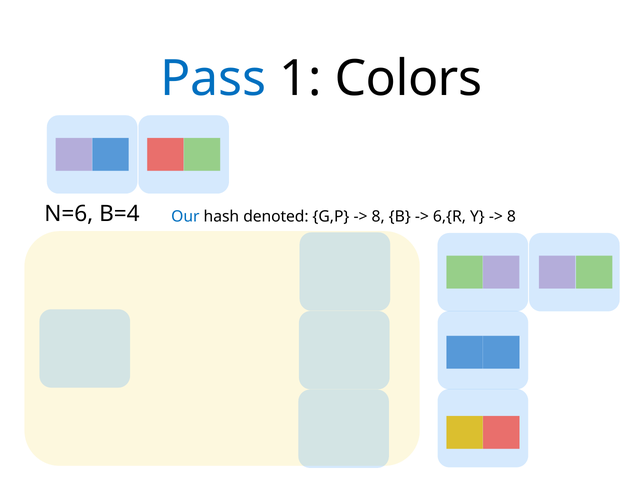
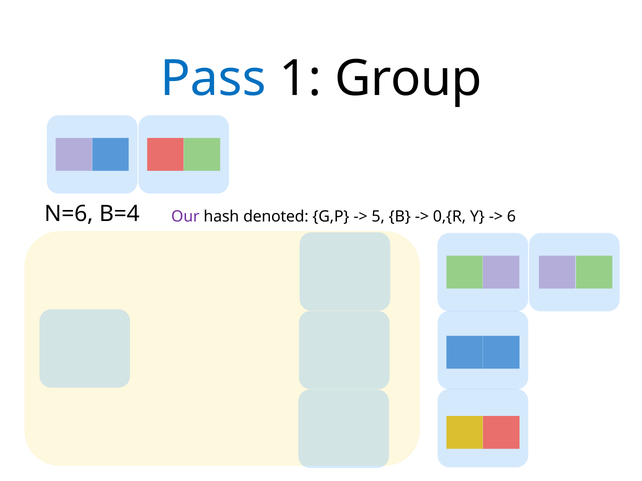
Colors: Colors -> Group
Our colour: blue -> purple
8 at (378, 217): 8 -> 5
6,{R: 6,{R -> 0,{R
8 at (511, 217): 8 -> 6
